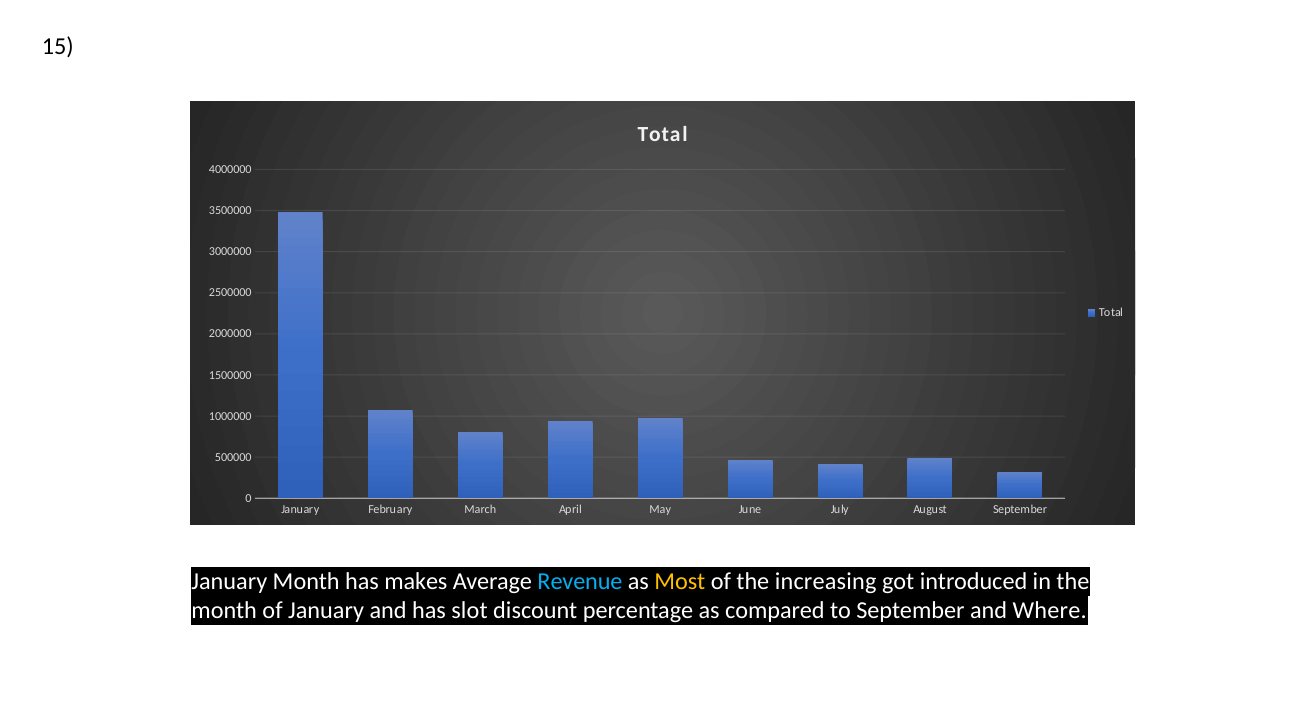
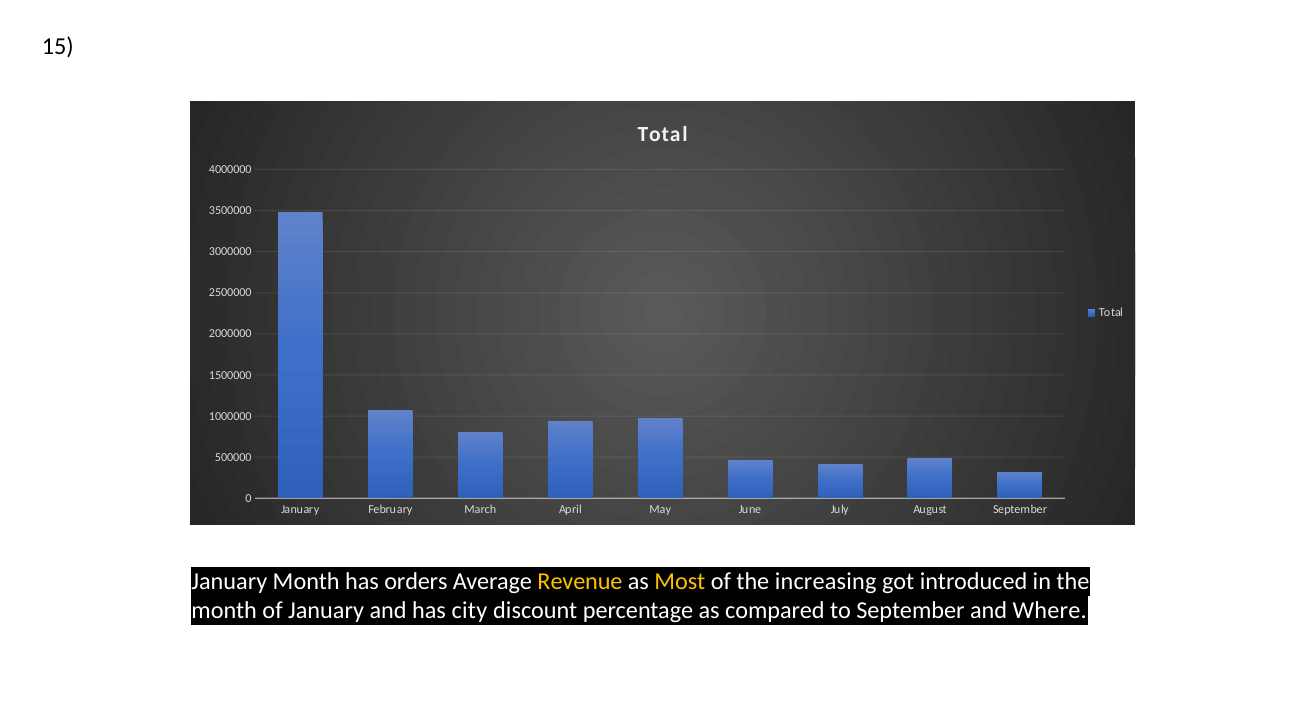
makes: makes -> orders
Revenue colour: light blue -> yellow
slot: slot -> city
